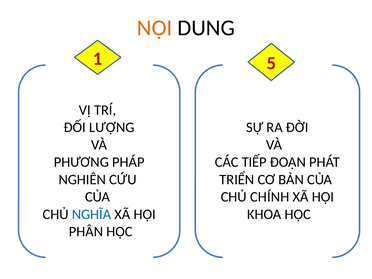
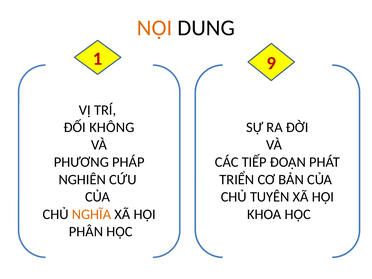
5: 5 -> 9
LƯỢNG: LƯỢNG -> KHÔNG
CHÍNH: CHÍNH -> TUYÊN
NGHĨA colour: blue -> orange
